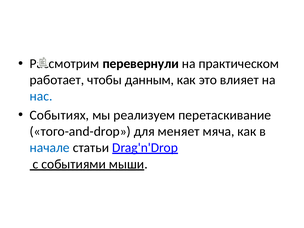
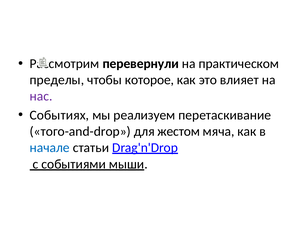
работает: работает -> пределы
данным: данным -> которое
нас colour: blue -> purple
меняет: меняет -> жестом
